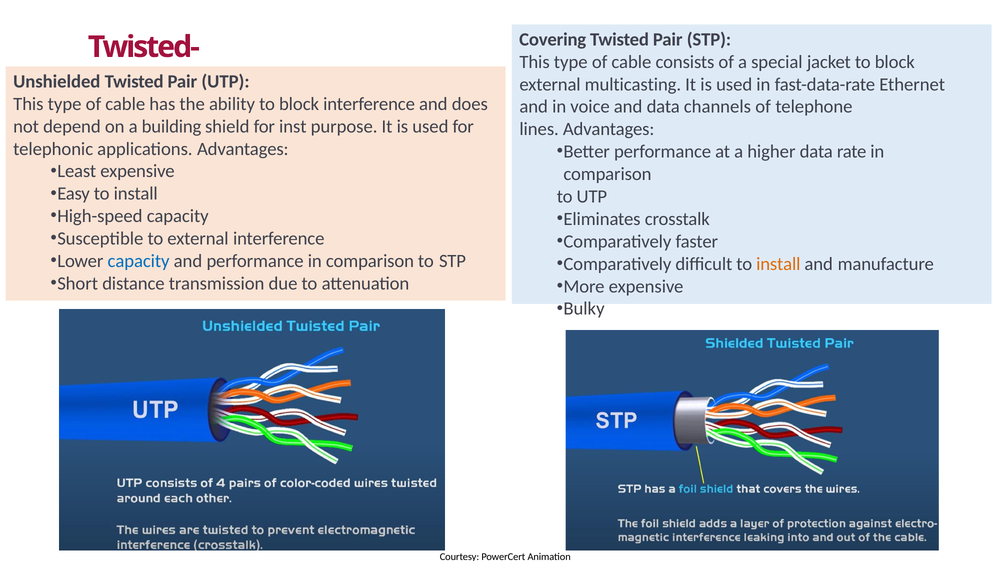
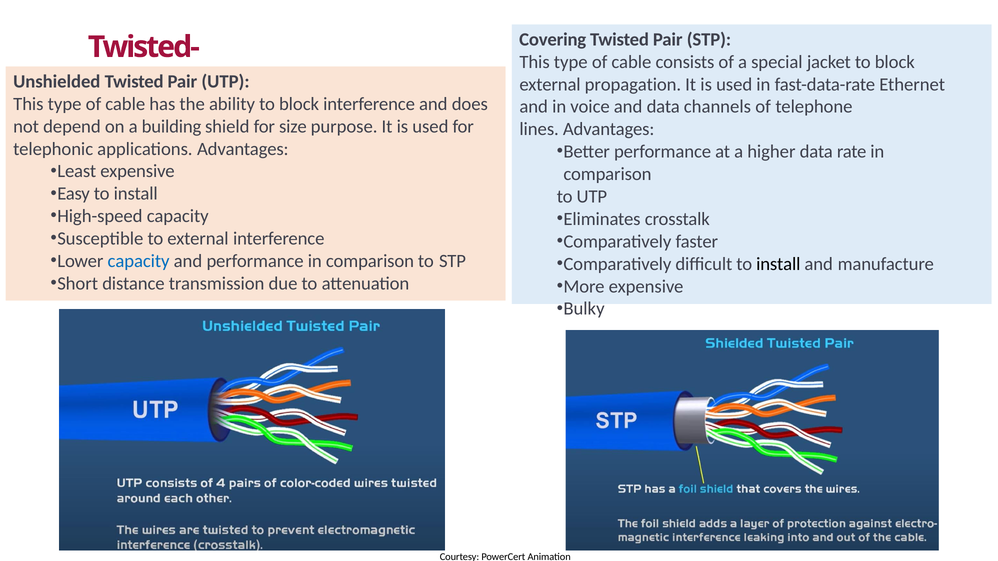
multicasting: multicasting -> propagation
inst: inst -> size
install at (778, 264) colour: orange -> black
